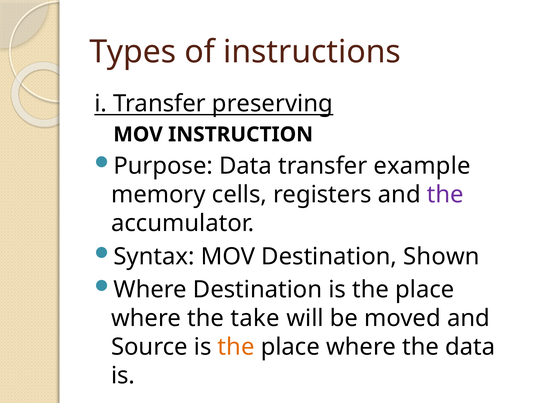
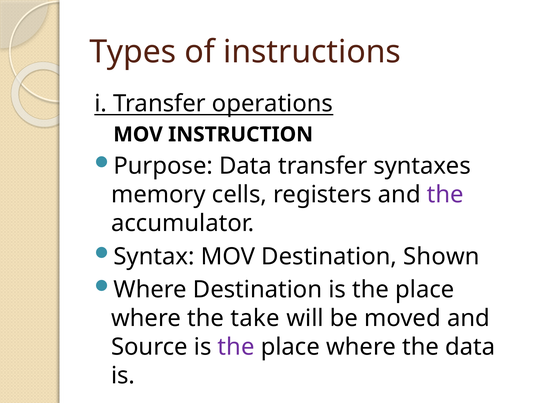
preserving: preserving -> operations
example: example -> syntaxes
the at (236, 347) colour: orange -> purple
